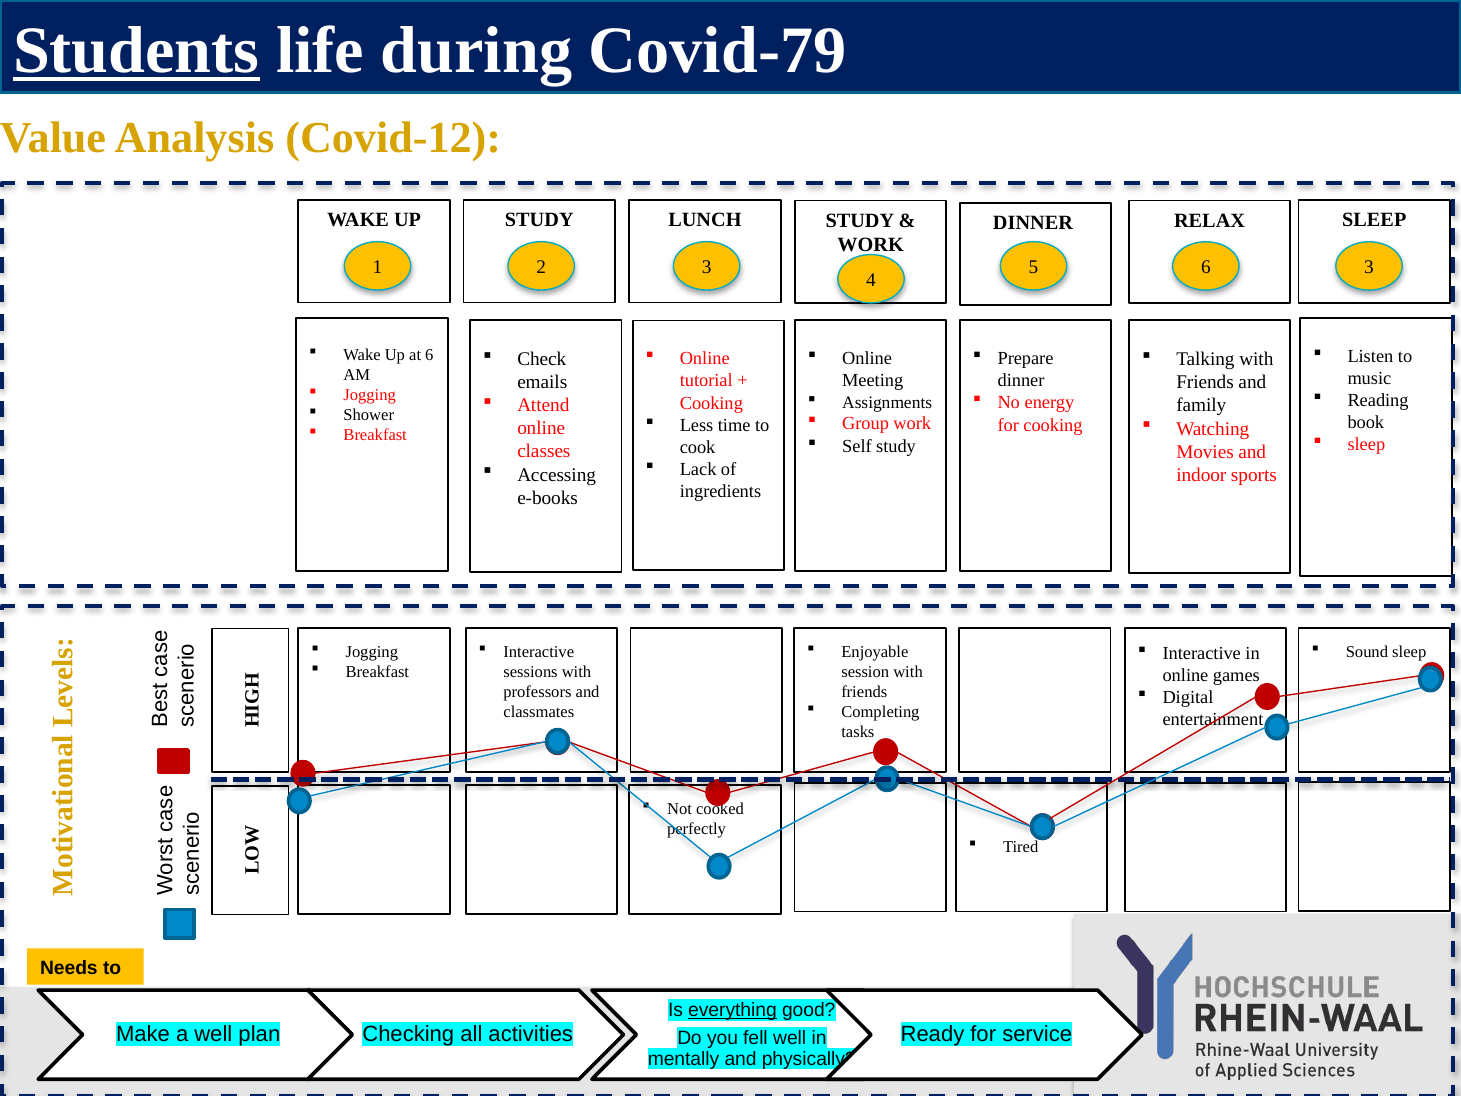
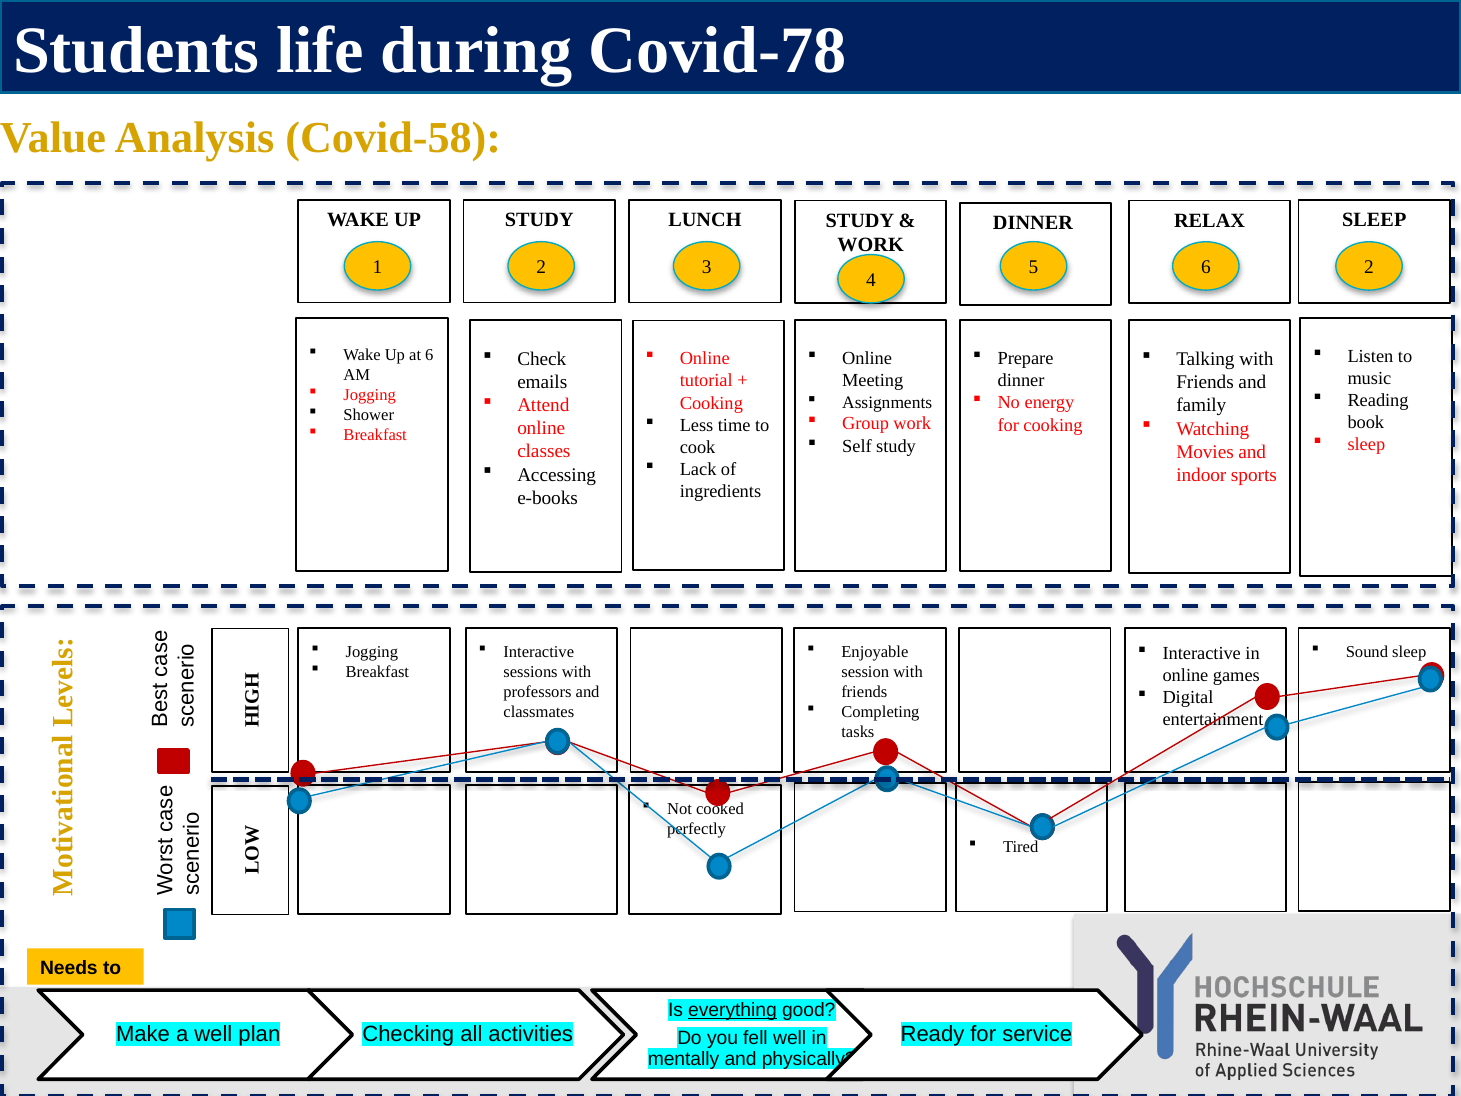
Students underline: present -> none
Covid-79: Covid-79 -> Covid-78
Covid-12: Covid-12 -> Covid-58
6 3: 3 -> 2
